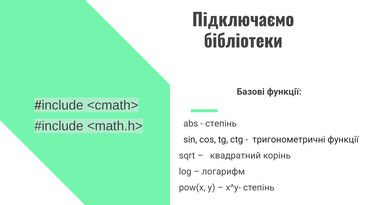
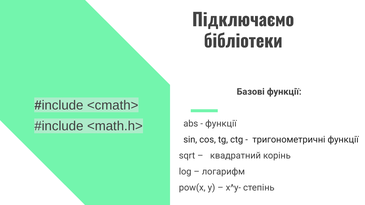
степінь at (221, 124): степінь -> функції
